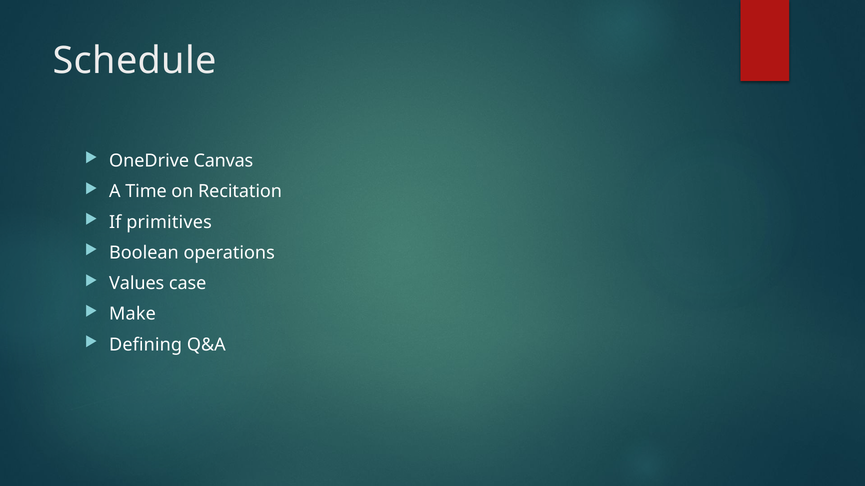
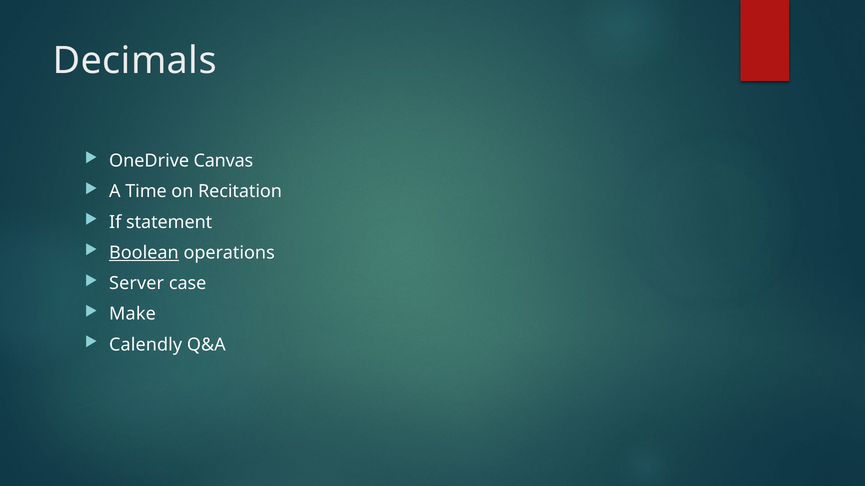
Schedule: Schedule -> Decimals
primitives: primitives -> statement
Boolean underline: none -> present
Values: Values -> Server
Defining: Defining -> Calendly
